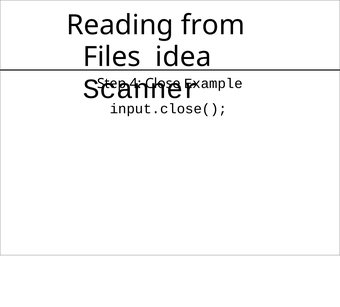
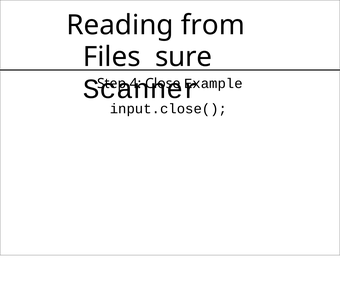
idea: idea -> sure
